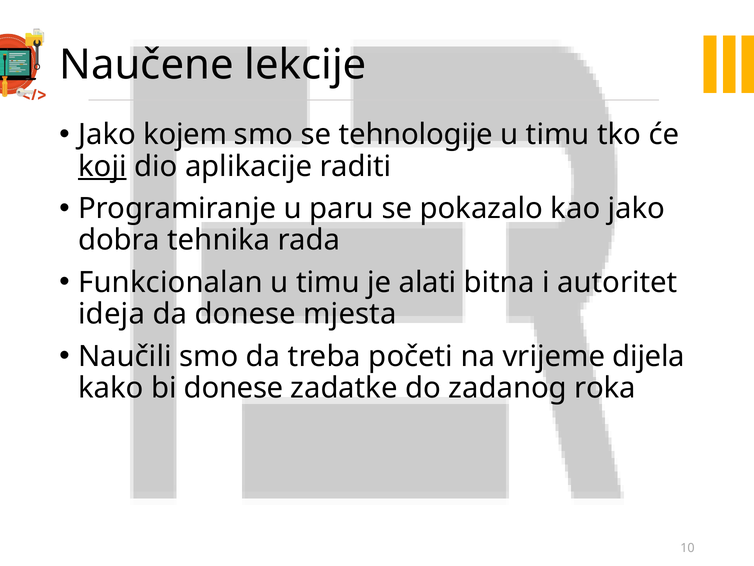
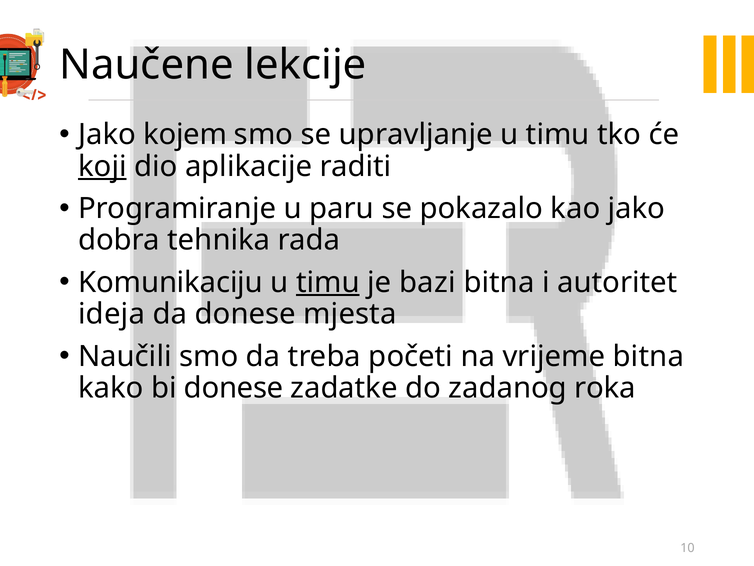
tehnologije: tehnologije -> upravljanje
Funkcionalan: Funkcionalan -> Komunikaciju
timu at (328, 282) underline: none -> present
alati: alati -> bazi
vrijeme dijela: dijela -> bitna
